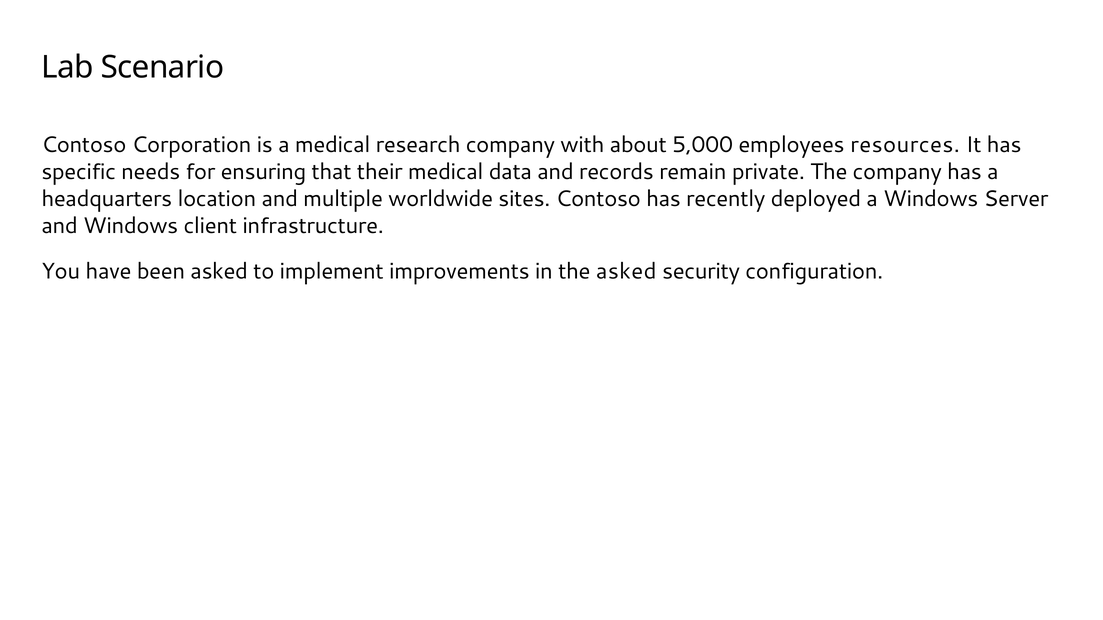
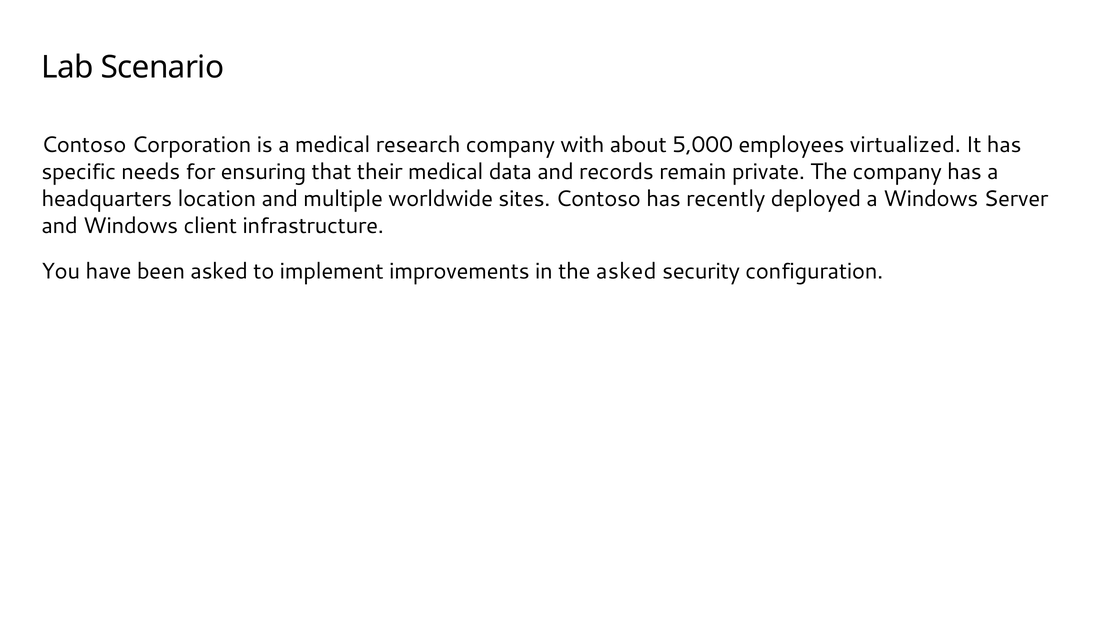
resources: resources -> virtualized
